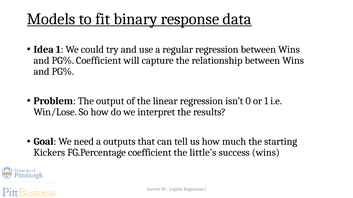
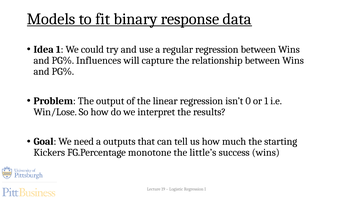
PG% Coefficient: Coefficient -> Influences
FG.Percentage coefficient: coefficient -> monotone
